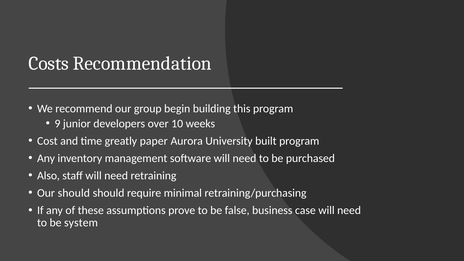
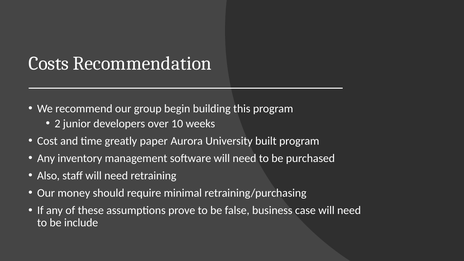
9: 9 -> 2
Our should: should -> money
system: system -> include
